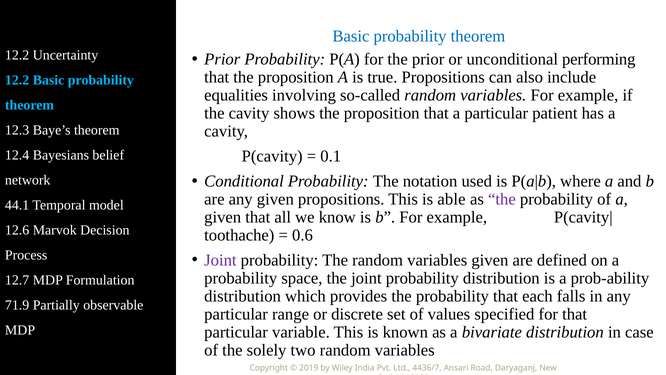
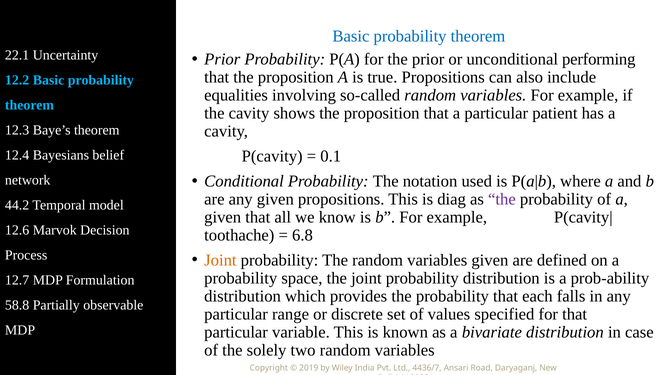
12.2 at (17, 55): 12.2 -> 22.1
able: able -> diag
44.1: 44.1 -> 44.2
0.6: 0.6 -> 6.8
Joint at (220, 260) colour: purple -> orange
71.9: 71.9 -> 58.8
